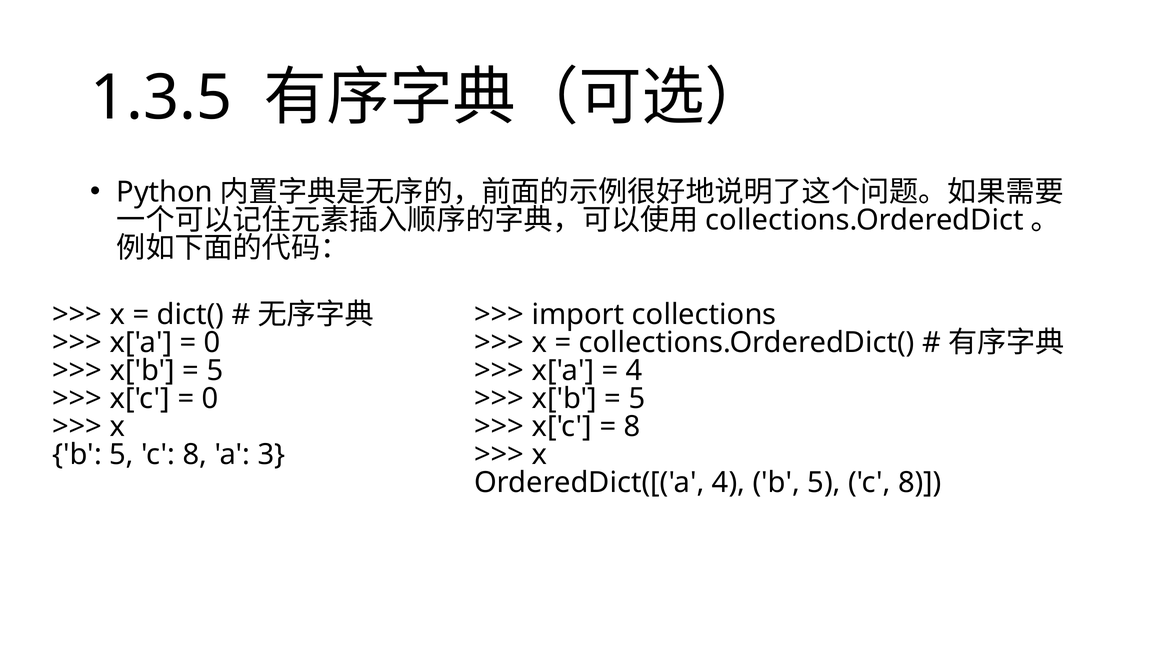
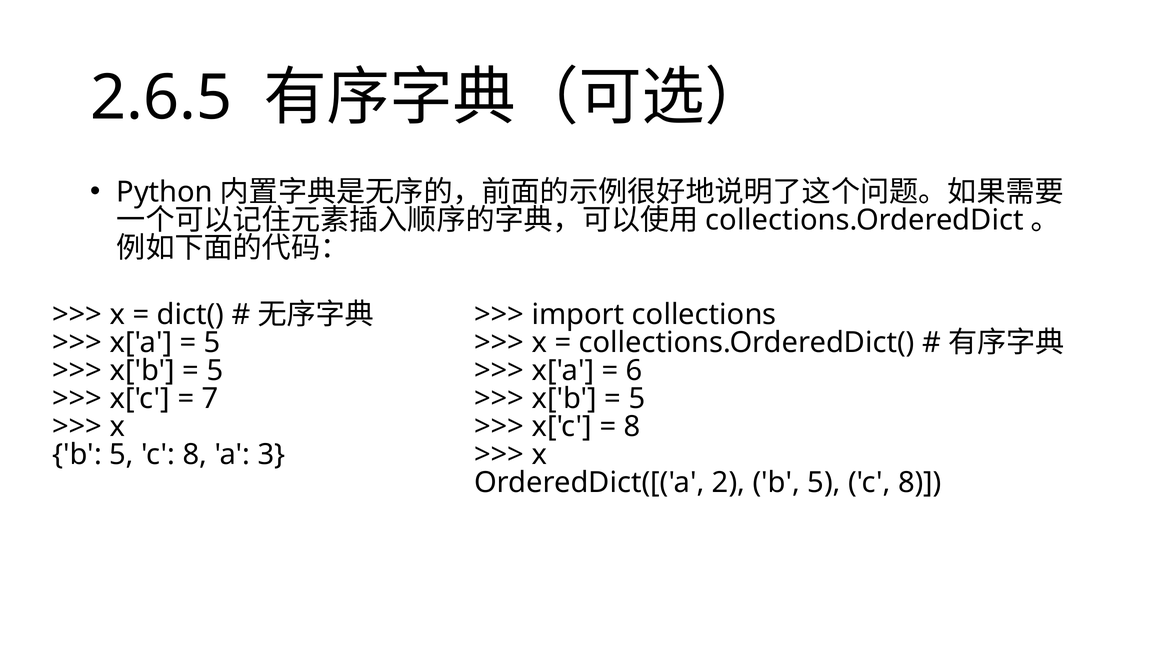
1.3.5: 1.3.5 -> 2.6.5
0 at (212, 343): 0 -> 5
4 at (634, 371): 4 -> 6
0 at (210, 399): 0 -> 7
OrderedDict([('a 4: 4 -> 2
